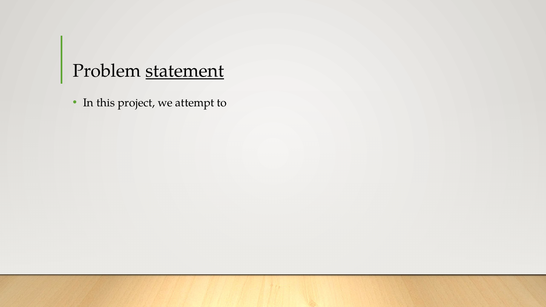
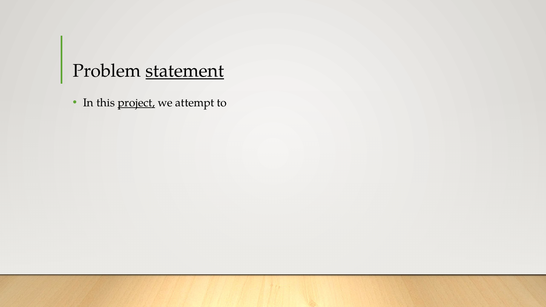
project underline: none -> present
